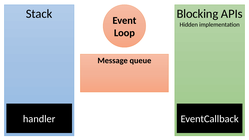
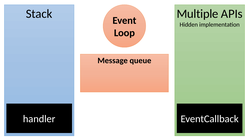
Blocking: Blocking -> Multiple
